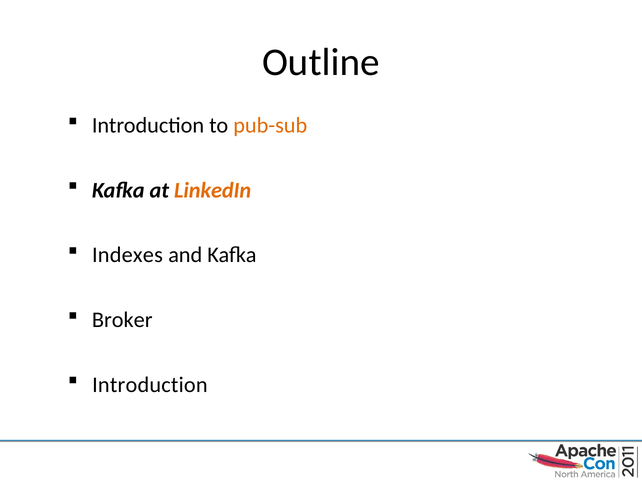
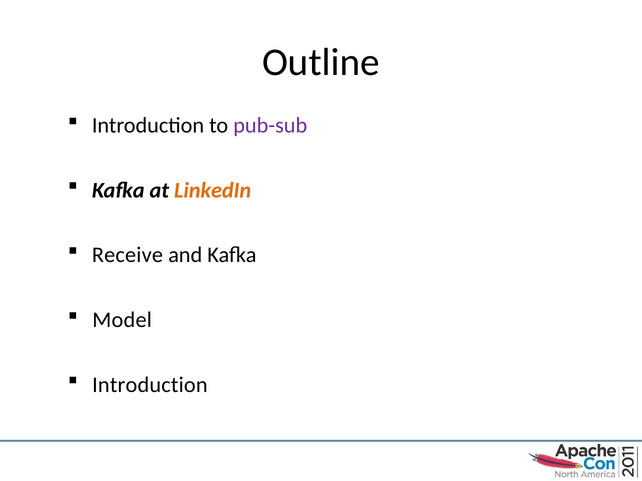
pub-sub colour: orange -> purple
Indexes: Indexes -> Receive
Broker: Broker -> Model
